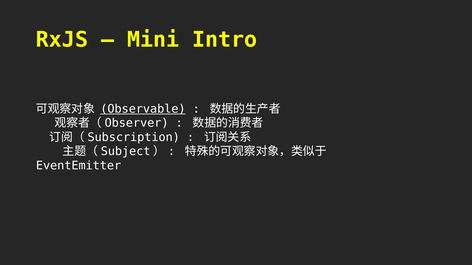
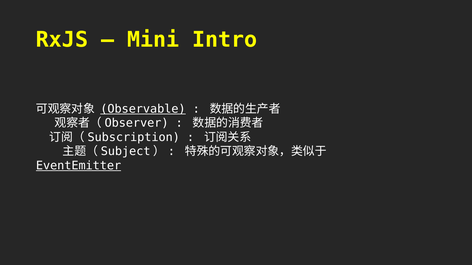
EventEmitter underline: none -> present
